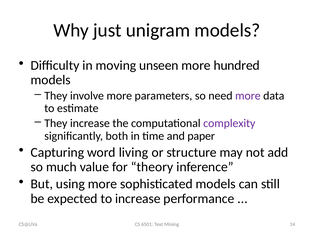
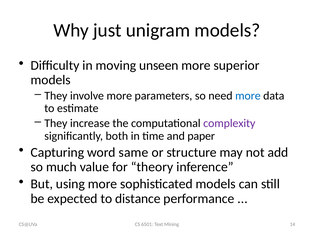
hundred: hundred -> superior
more at (248, 96) colour: purple -> blue
living: living -> same
to increase: increase -> distance
